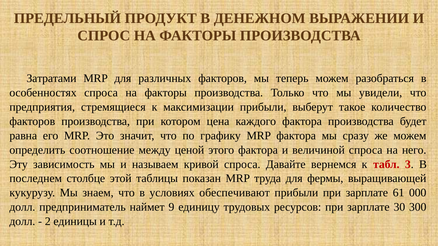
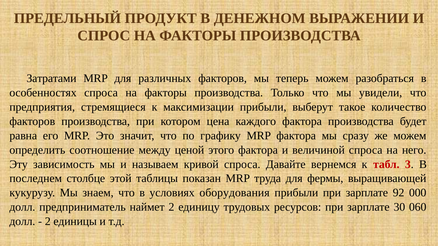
обеспечивают: обеспечивают -> оборудования
61: 61 -> 92
наймет 9: 9 -> 2
300: 300 -> 060
